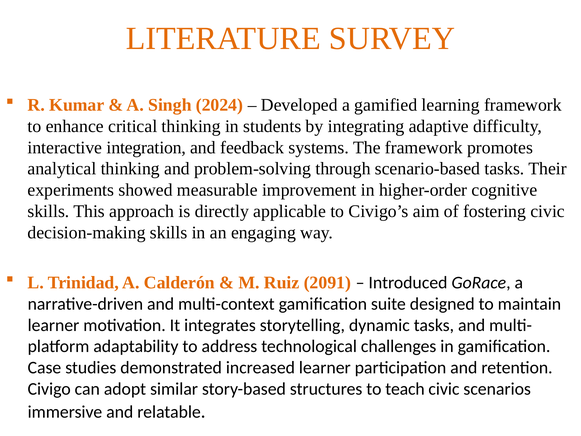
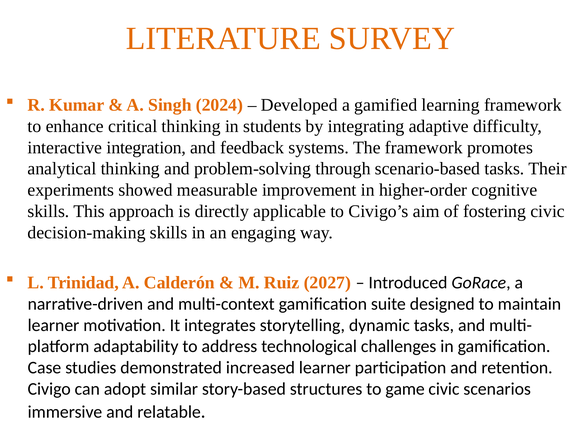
2091: 2091 -> 2027
teach: teach -> game
